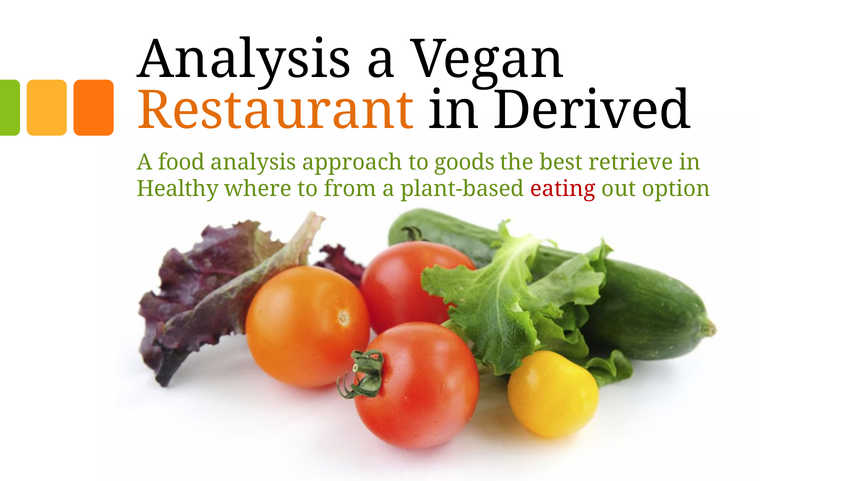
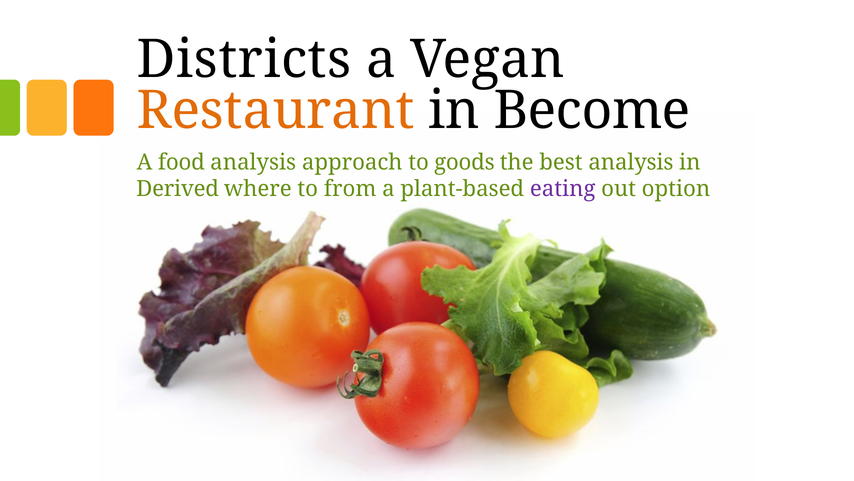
Analysis at (244, 59): Analysis -> Districts
Derived: Derived -> Become
best retrieve: retrieve -> analysis
Healthy: Healthy -> Derived
eating colour: red -> purple
